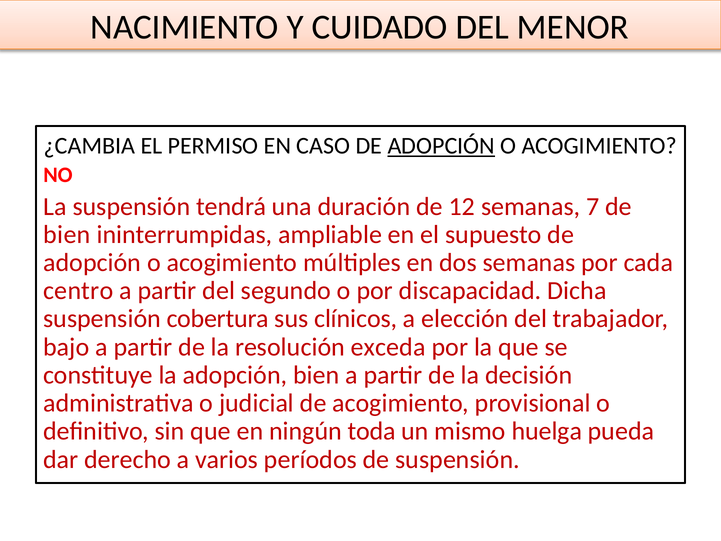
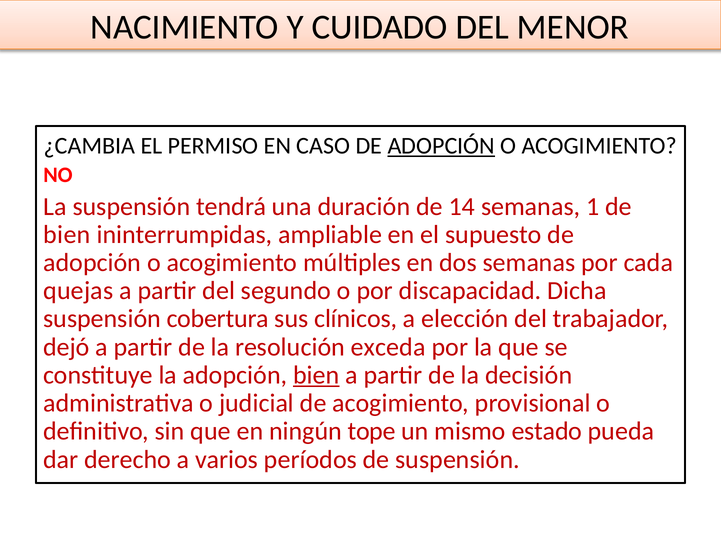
12: 12 -> 14
7: 7 -> 1
centro: centro -> quejas
bajo: bajo -> dejó
bien at (316, 375) underline: none -> present
toda: toda -> tope
huelga: huelga -> estado
